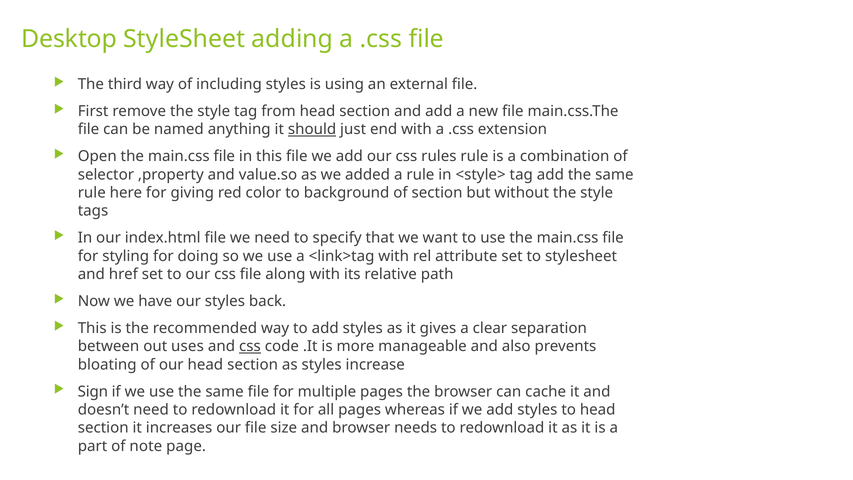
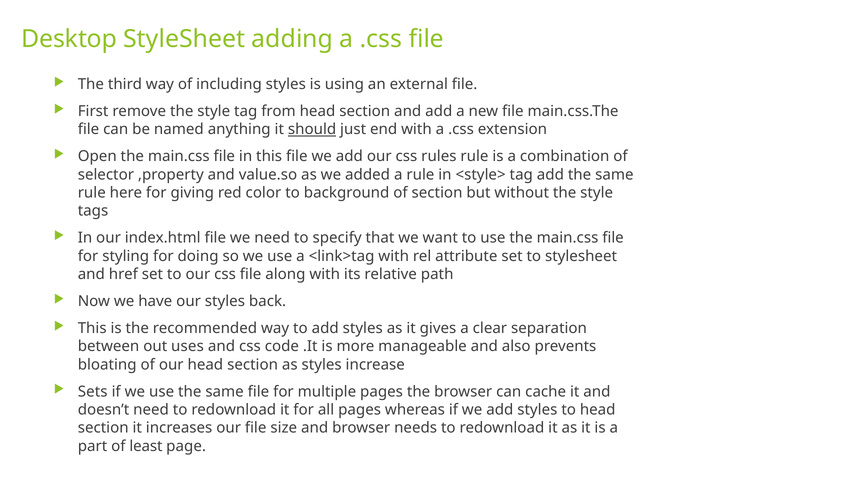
css at (250, 346) underline: present -> none
Sign: Sign -> Sets
note: note -> least
